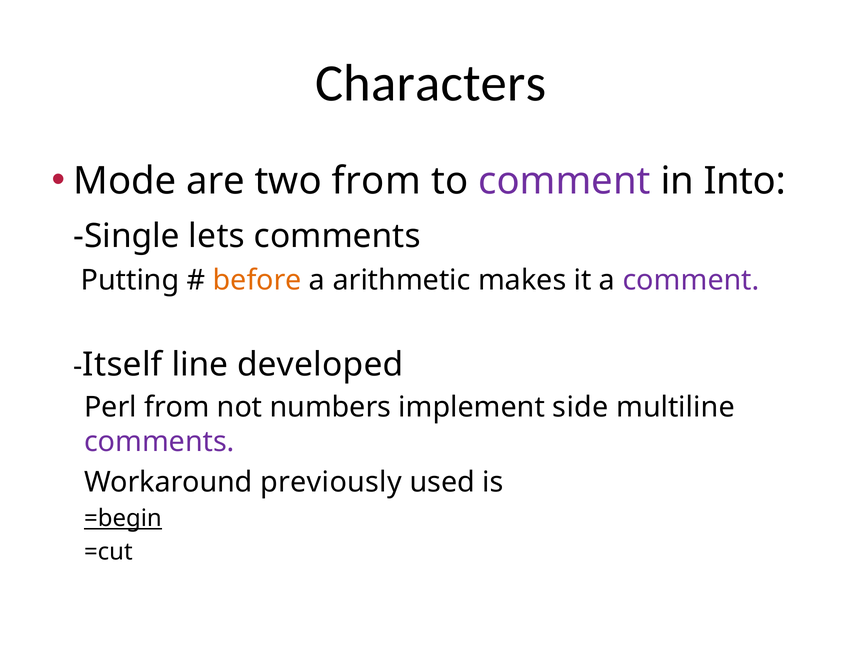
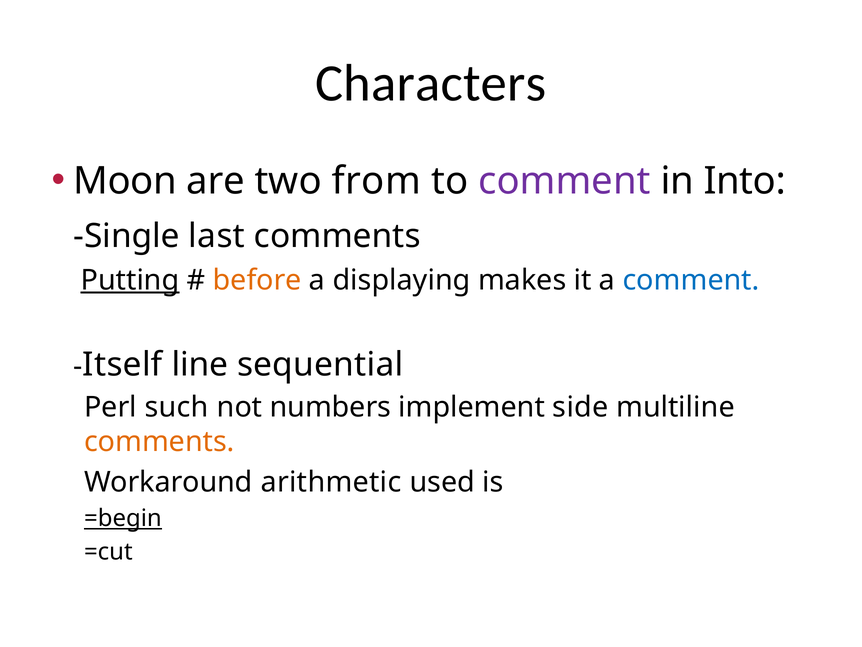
Mode: Mode -> Moon
lets: lets -> last
Putting underline: none -> present
arithmetic: arithmetic -> displaying
comment at (691, 280) colour: purple -> blue
developed: developed -> sequential
Perl from: from -> such
comments at (159, 442) colour: purple -> orange
previously: previously -> arithmetic
